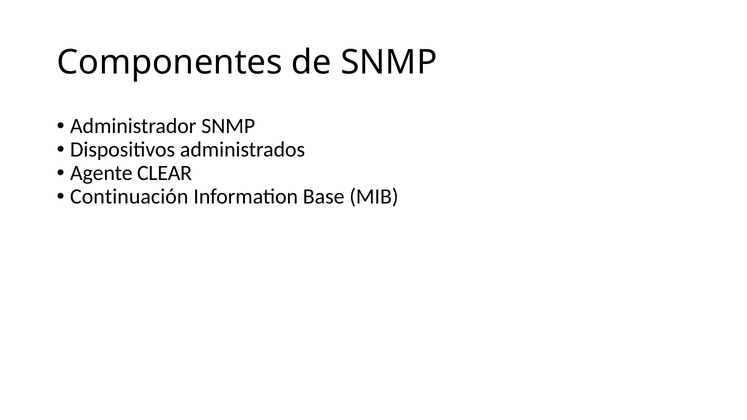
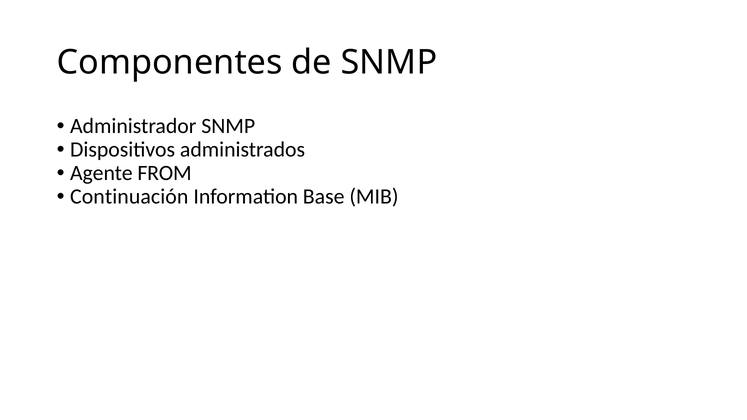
CLEAR: CLEAR -> FROM
